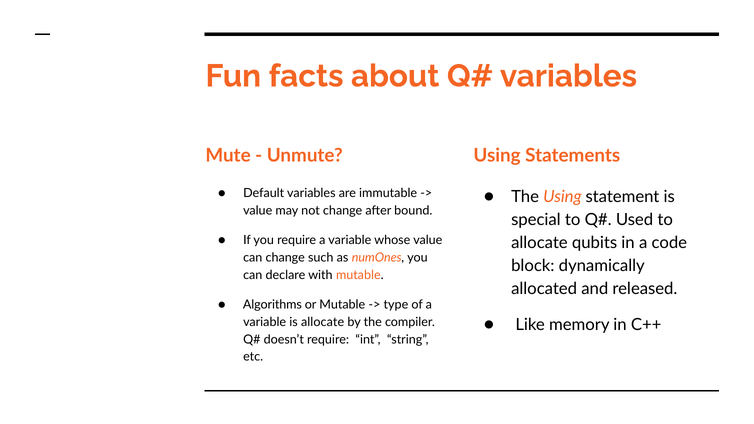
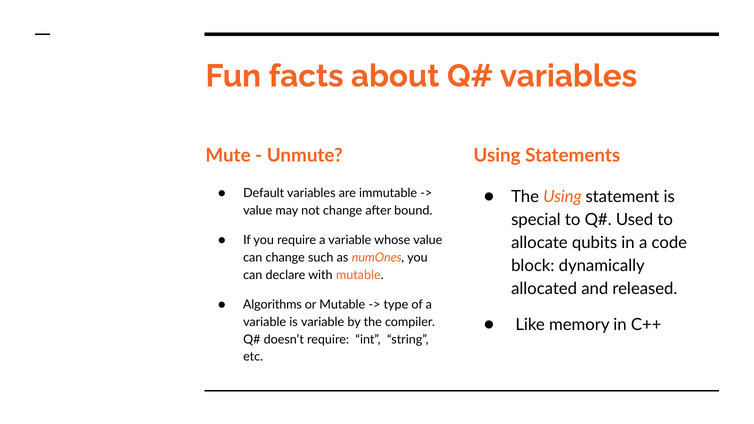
is allocate: allocate -> variable
